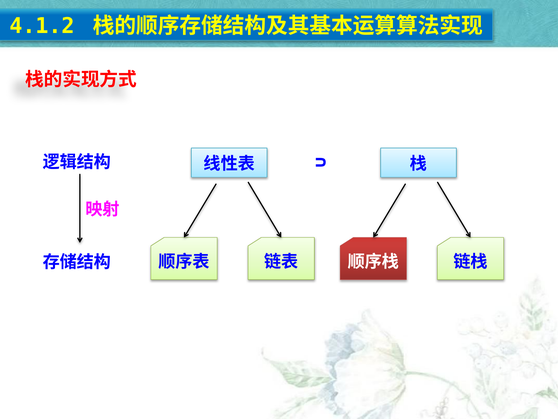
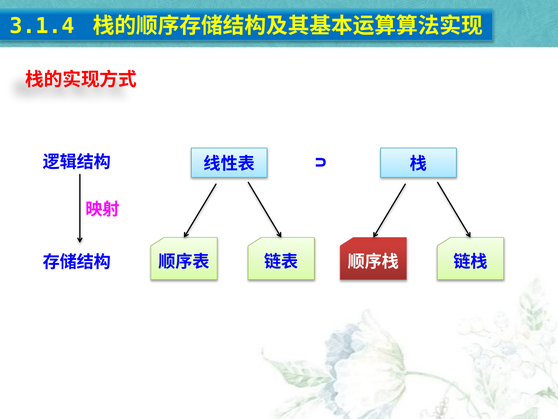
4.1.2: 4.1.2 -> 3.1.4
